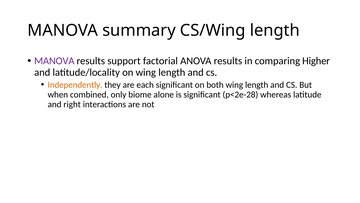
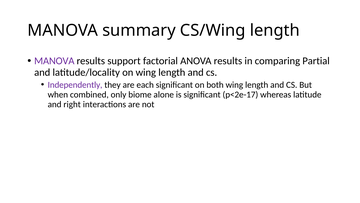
Higher: Higher -> Partial
Independently colour: orange -> purple
p<2e-28: p<2e-28 -> p<2e-17
